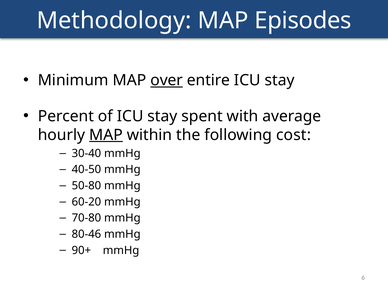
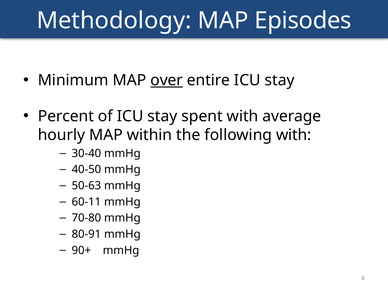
MAP at (106, 135) underline: present -> none
following cost: cost -> with
50-80: 50-80 -> 50-63
60-20: 60-20 -> 60-11
80-46: 80-46 -> 80-91
